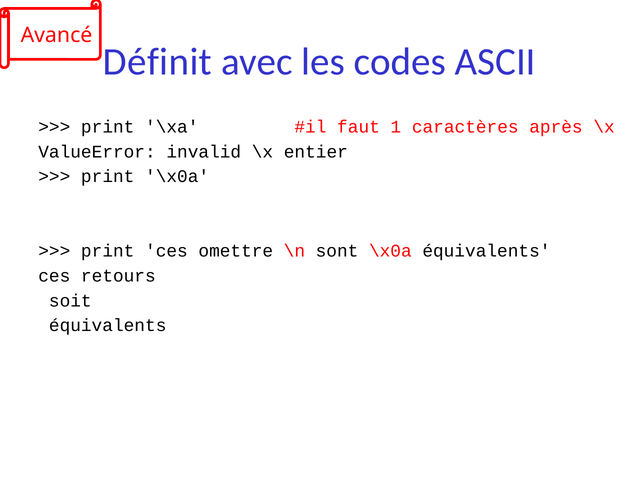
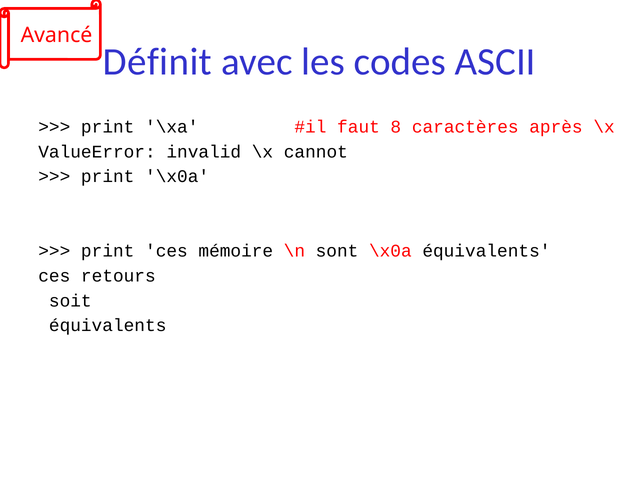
1: 1 -> 8
entier: entier -> cannot
omettre: omettre -> mémoire
